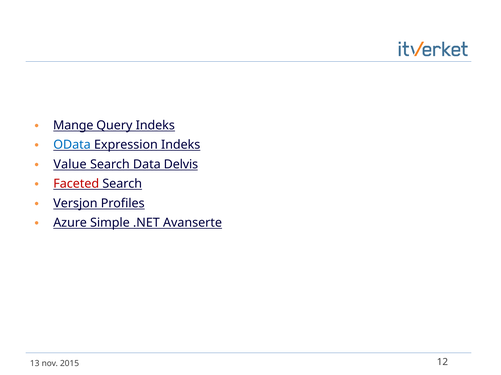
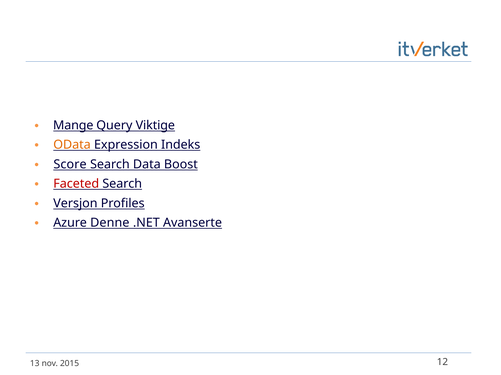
Query Indeks: Indeks -> Viktige
OData colour: blue -> orange
Value: Value -> Score
Delvis: Delvis -> Boost
Simple: Simple -> Denne
